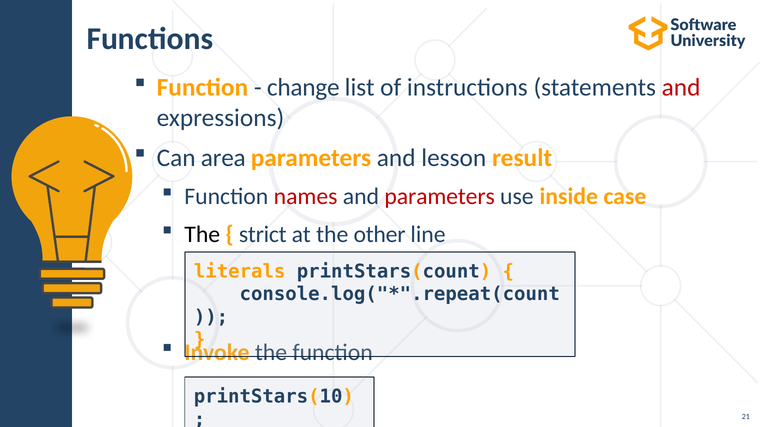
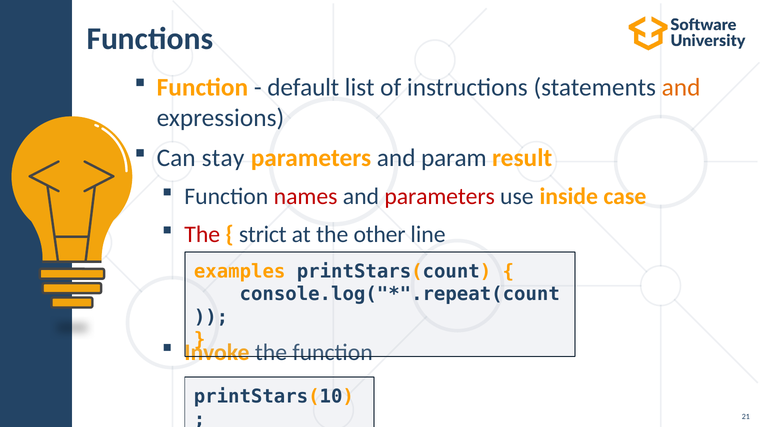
change: change -> default
and at (681, 88) colour: red -> orange
area: area -> stay
lesson: lesson -> param
The at (202, 235) colour: black -> red
literals: literals -> examples
